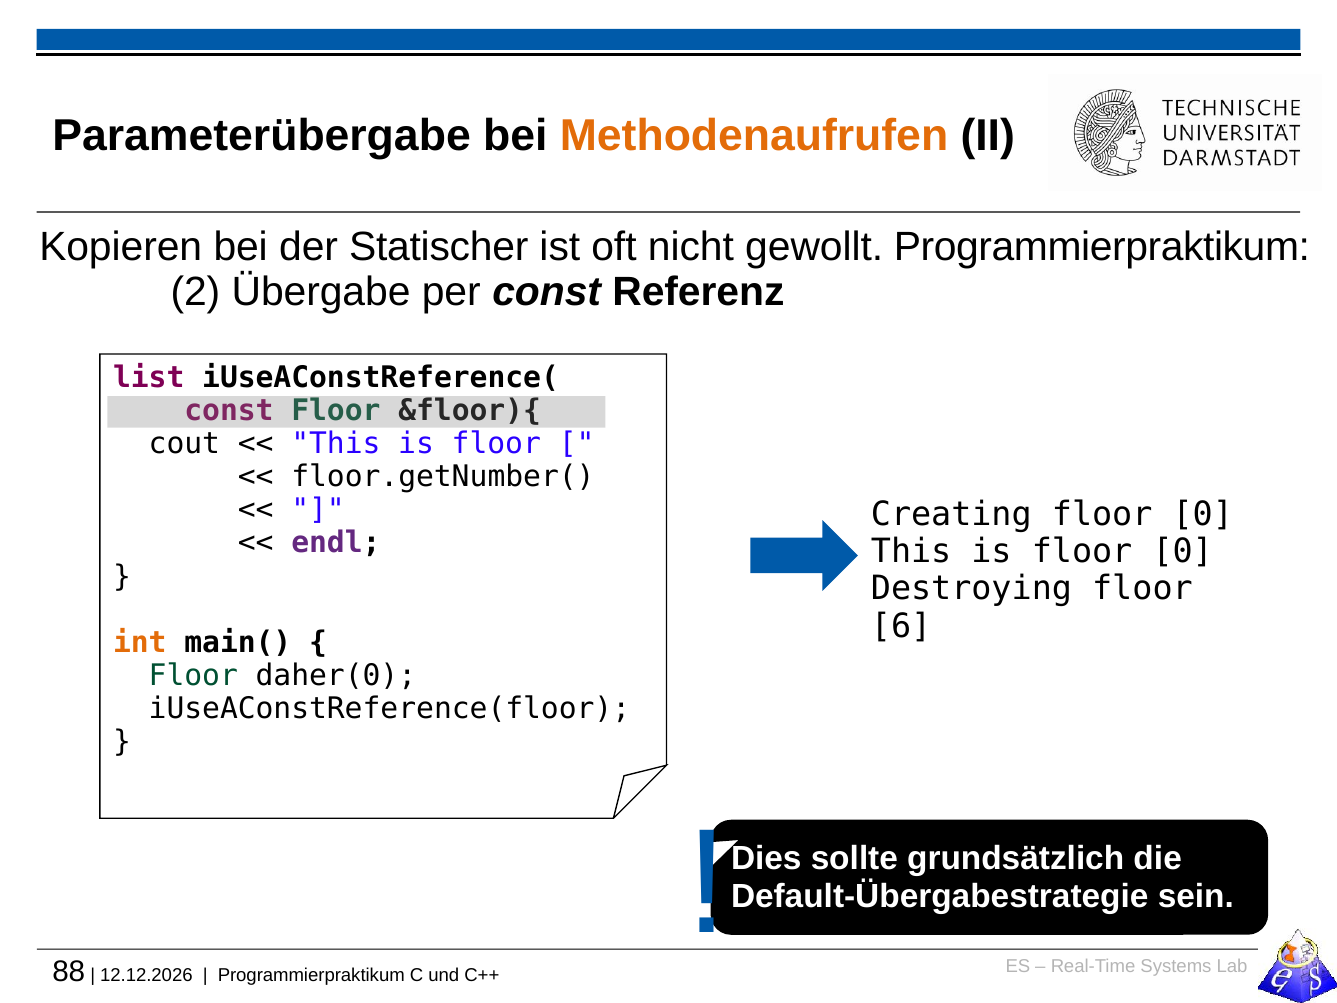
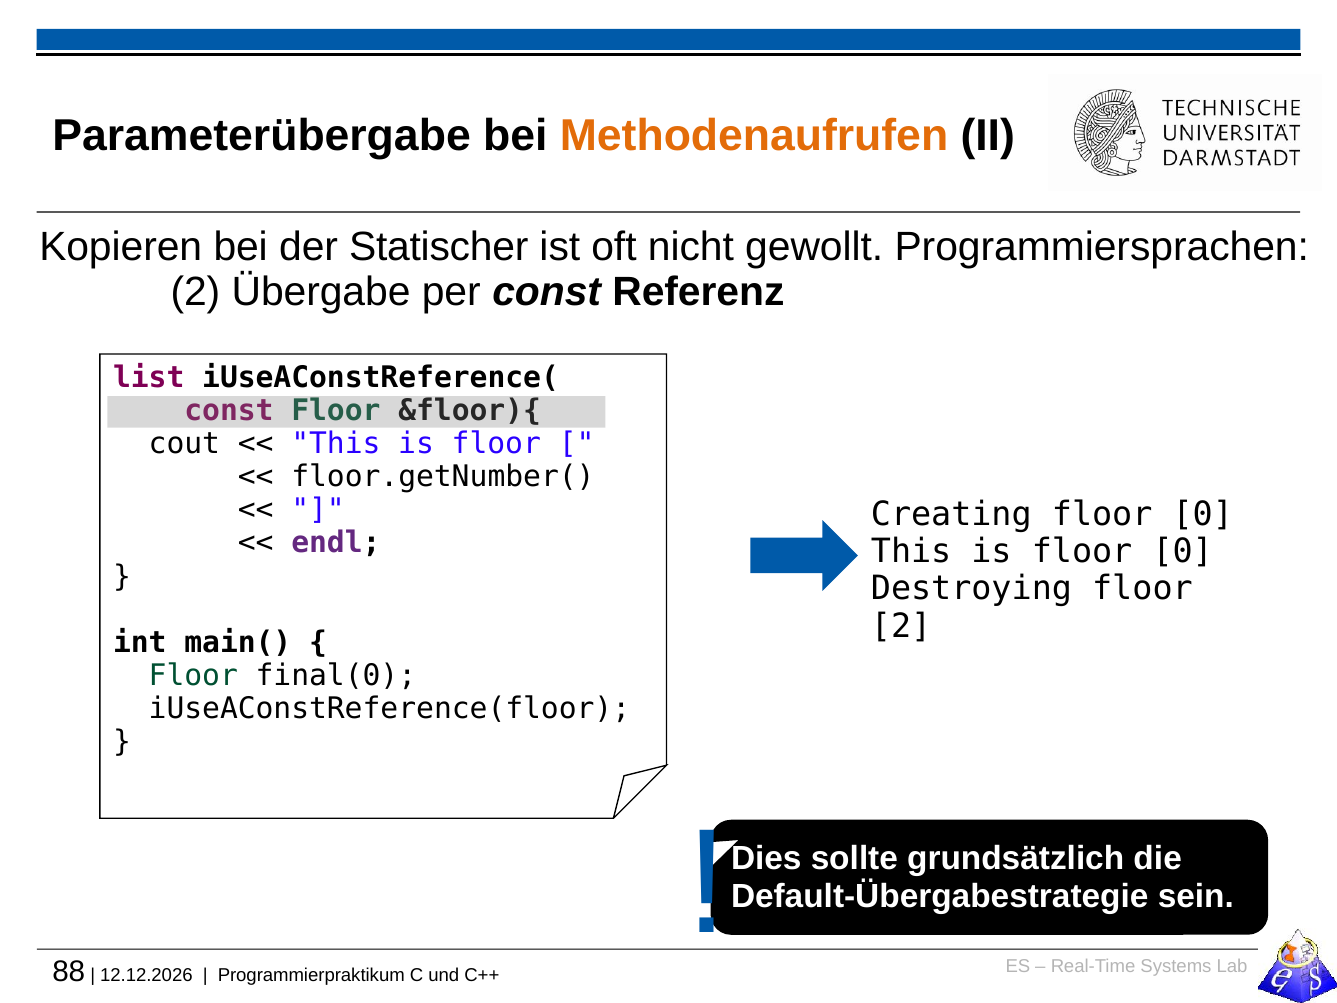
gewollt Programmierpraktikum: Programmierpraktikum -> Programmiersprachen
6 at (901, 626): 6 -> 2
int colour: orange -> black
daher(0: daher(0 -> final(0
